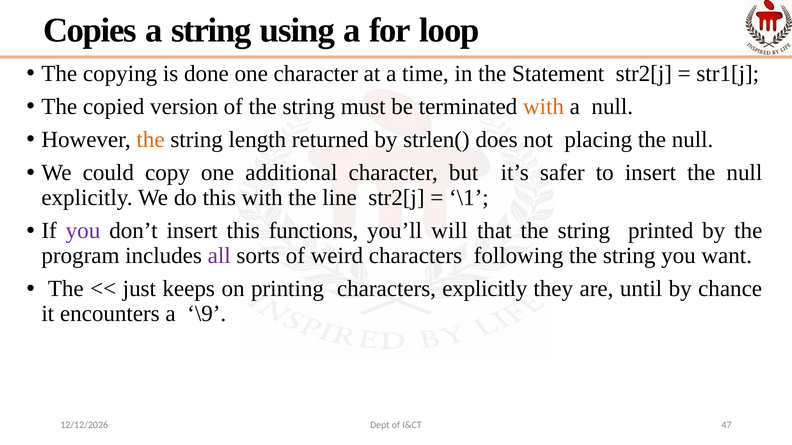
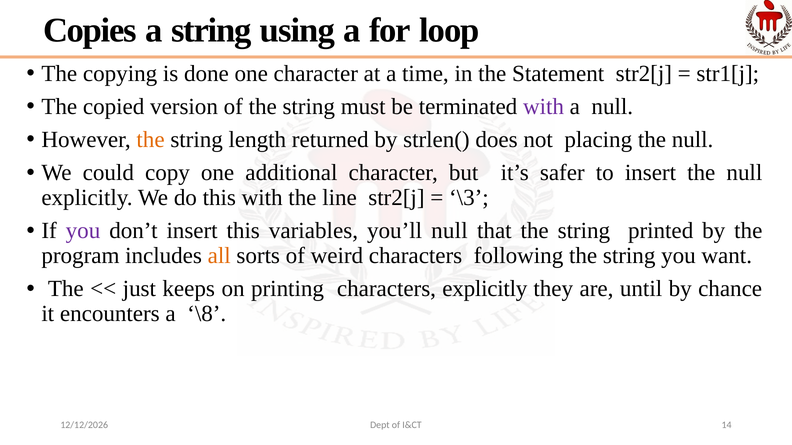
with at (544, 107) colour: orange -> purple
\1: \1 -> \3
functions: functions -> variables
you’ll will: will -> null
all colour: purple -> orange
\9: \9 -> \8
47: 47 -> 14
